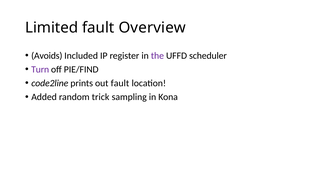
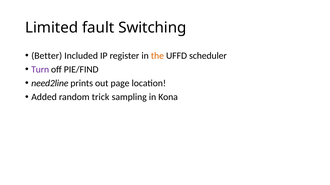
Overview: Overview -> Switching
Avoids: Avoids -> Better
the colour: purple -> orange
code2line: code2line -> need2line
out fault: fault -> page
